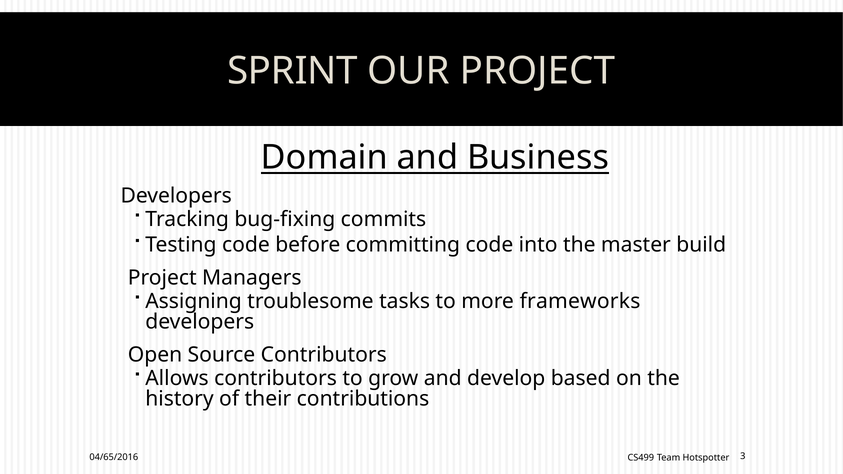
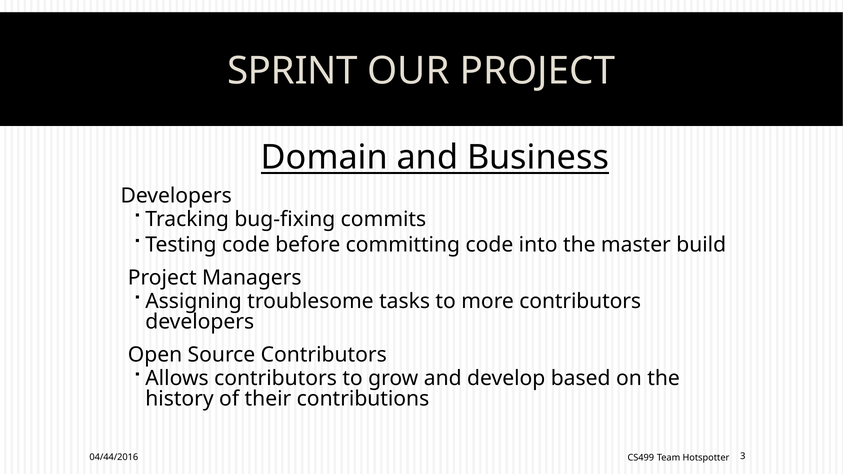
more frameworks: frameworks -> contributors
04/65/2016: 04/65/2016 -> 04/44/2016
